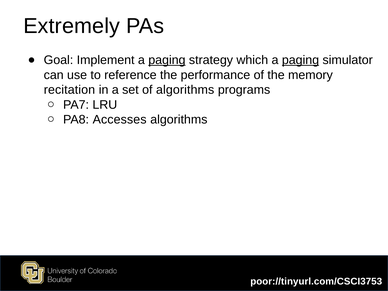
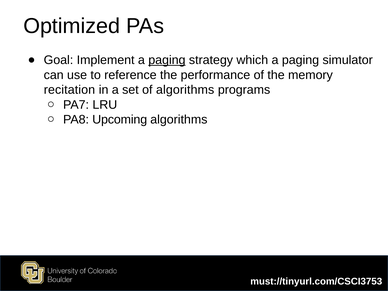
Extremely: Extremely -> Optimized
paging at (300, 60) underline: present -> none
Accesses: Accesses -> Upcoming
poor://tinyurl.com/CSCI3753: poor://tinyurl.com/CSCI3753 -> must://tinyurl.com/CSCI3753
